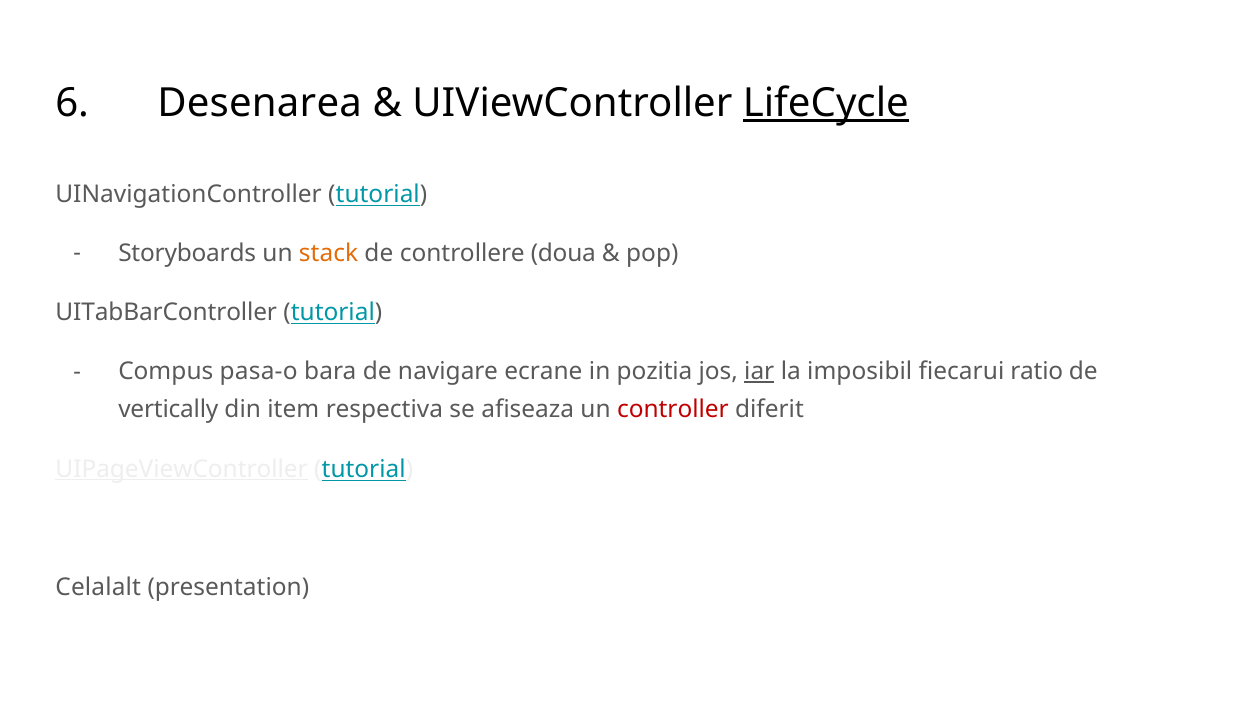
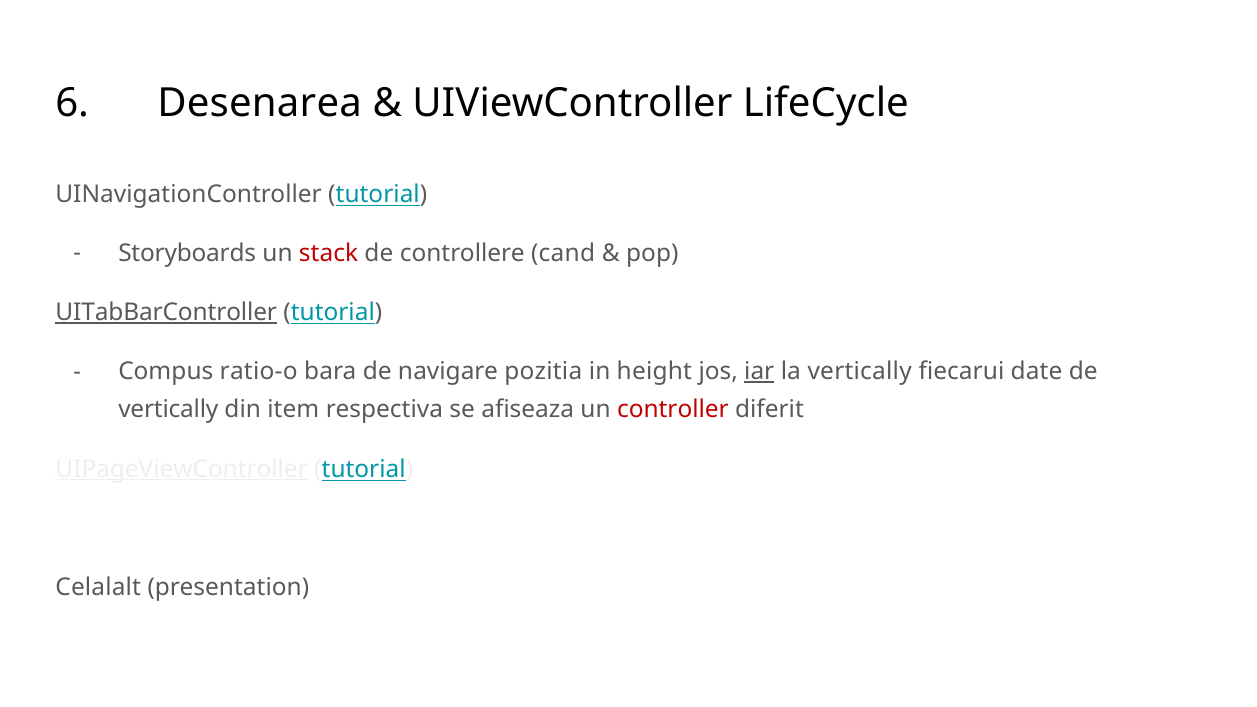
LifeCycle underline: present -> none
stack colour: orange -> red
doua: doua -> cand
UITabBarController underline: none -> present
pasa-o: pasa-o -> ratio-o
ecrane: ecrane -> pozitia
pozitia: pozitia -> height
la imposibil: imposibil -> vertically
ratio: ratio -> date
